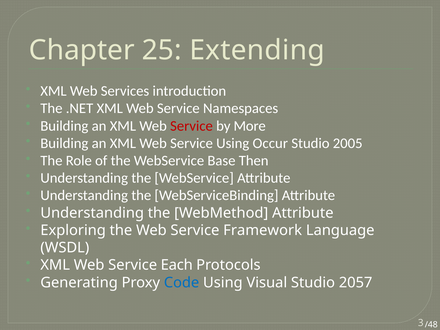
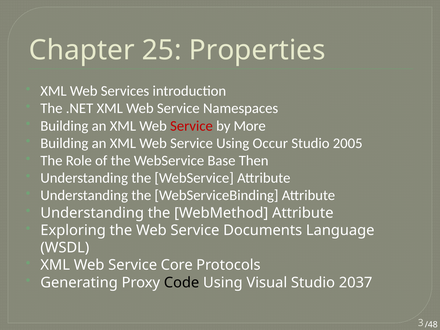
Extending: Extending -> Properties
Framework: Framework -> Documents
Each: Each -> Core
Code colour: blue -> black
2057: 2057 -> 2037
